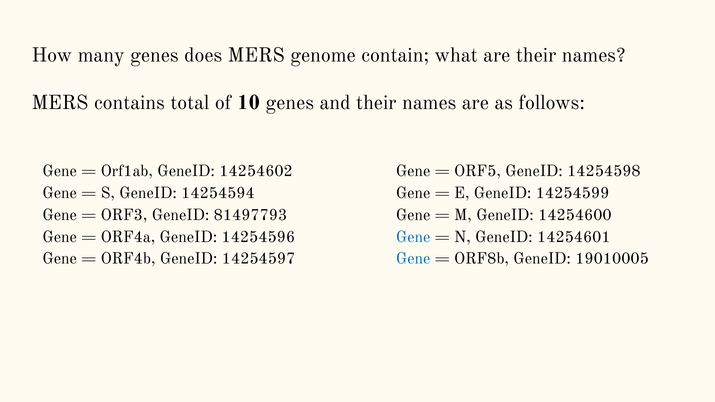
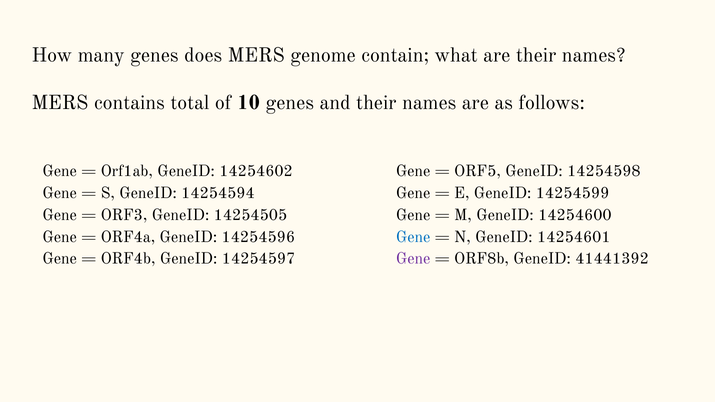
81497793: 81497793 -> 14254505
Gene at (413, 259) colour: blue -> purple
19010005: 19010005 -> 41441392
